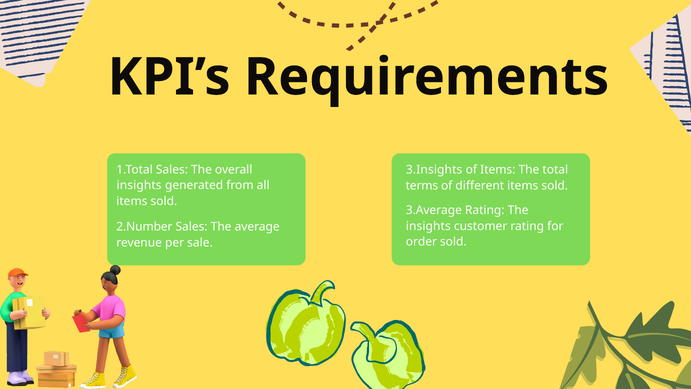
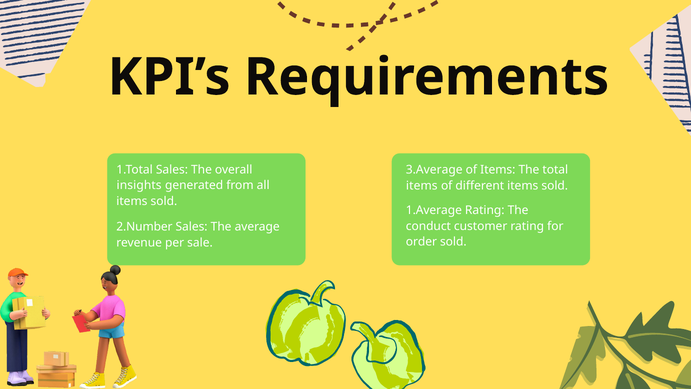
3.Insights: 3.Insights -> 3.Average
terms at (422, 186): terms -> items
3.Average: 3.Average -> 1.Average
insights at (428, 226): insights -> conduct
